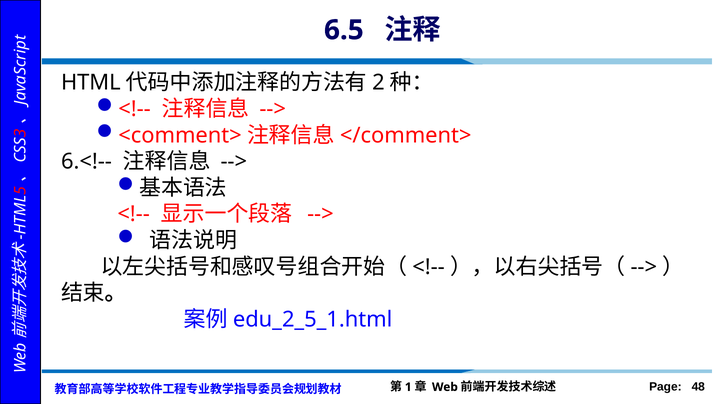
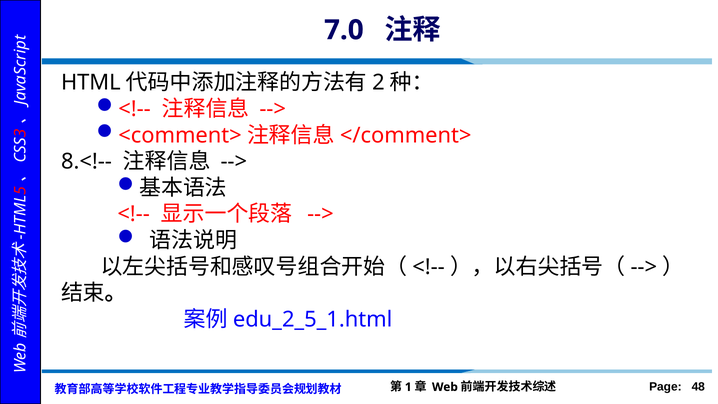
6.5: 6.5 -> 7.0
6.<!--: 6.<!-- -> 8.<!--
